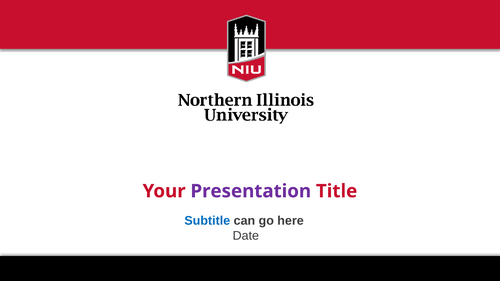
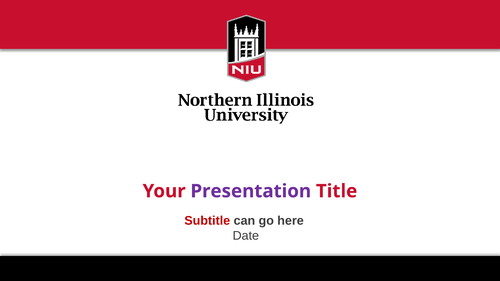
Subtitle colour: blue -> red
